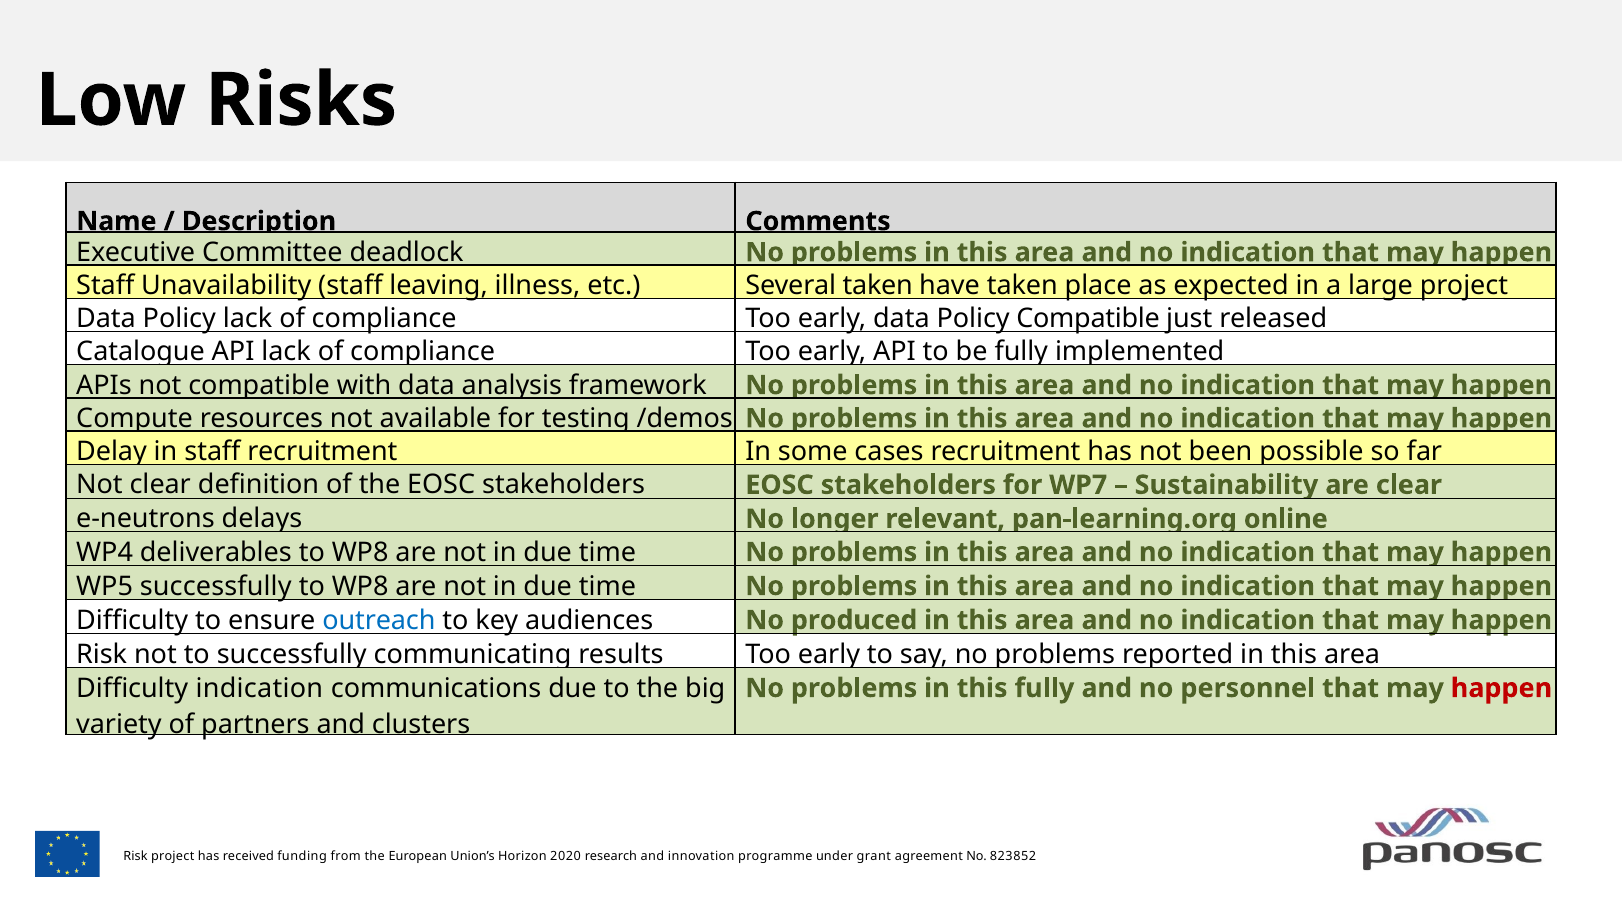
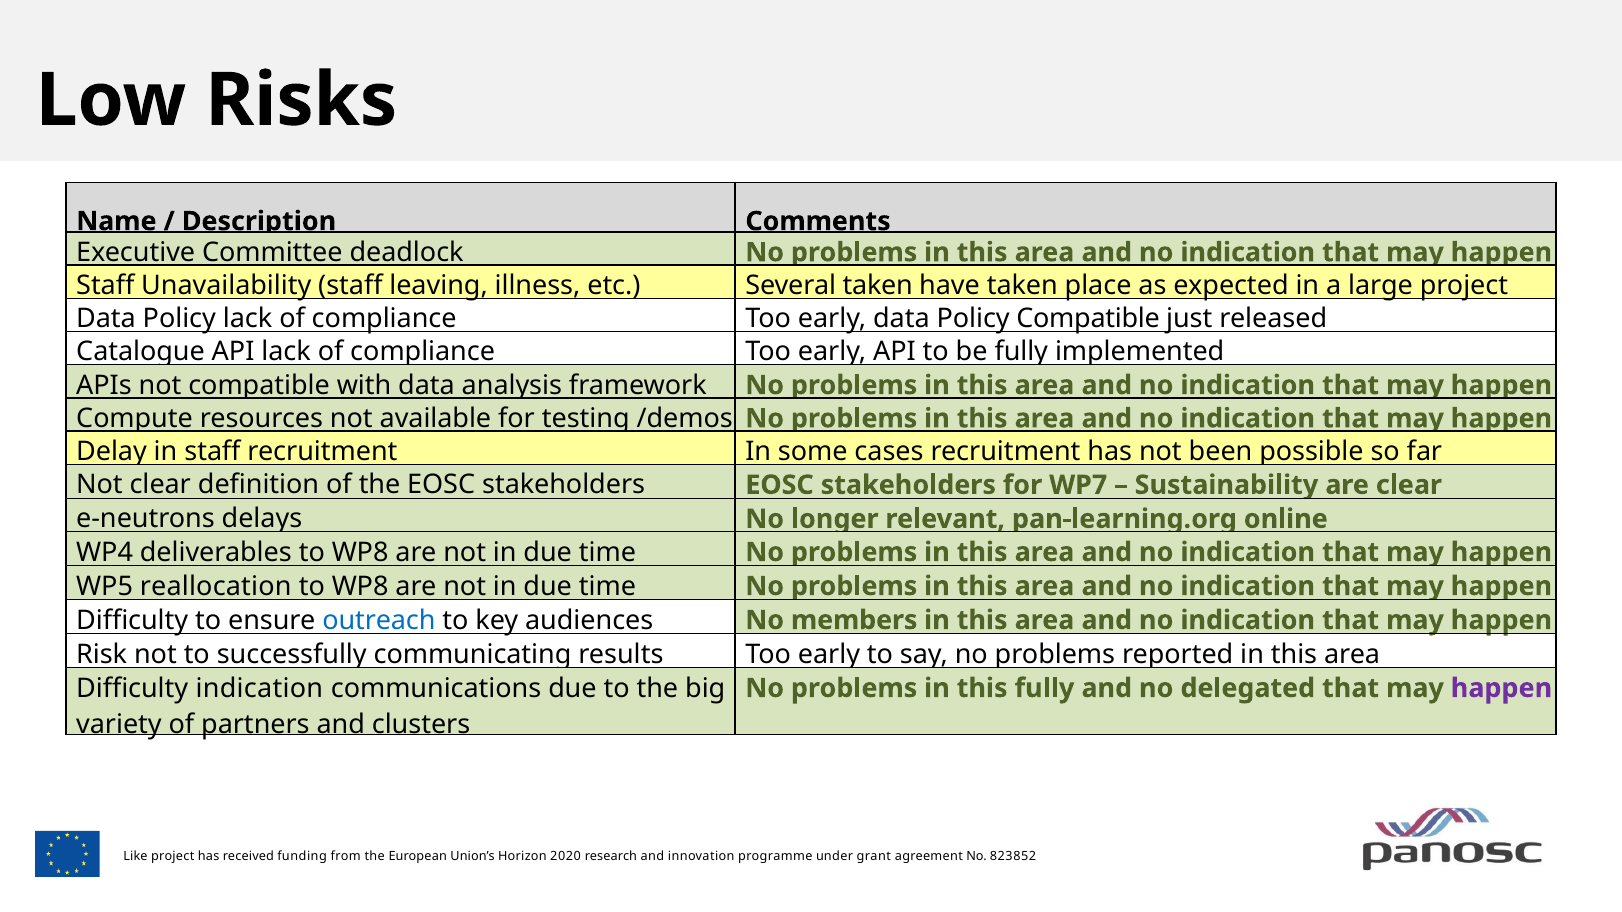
WP5 successfully: successfully -> reallocation
produced: produced -> members
personnel: personnel -> delegated
happen at (1501, 688) colour: red -> purple
Risk at (136, 856): Risk -> Like
